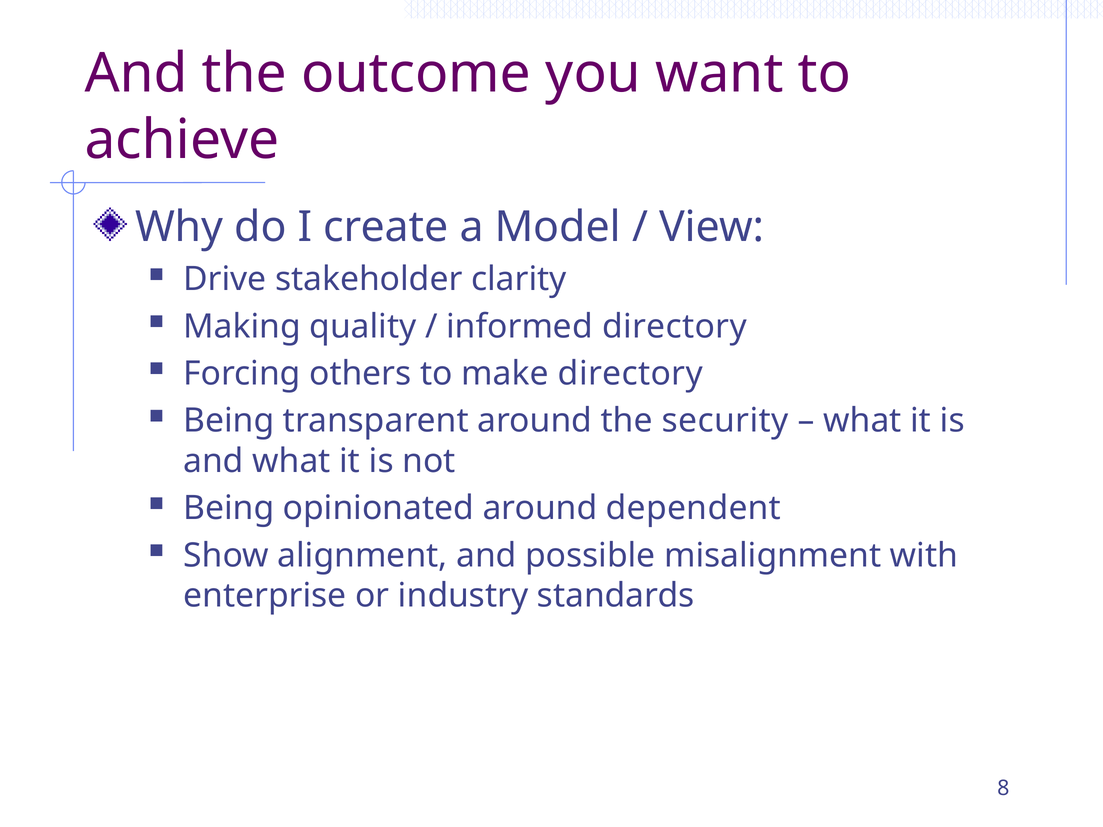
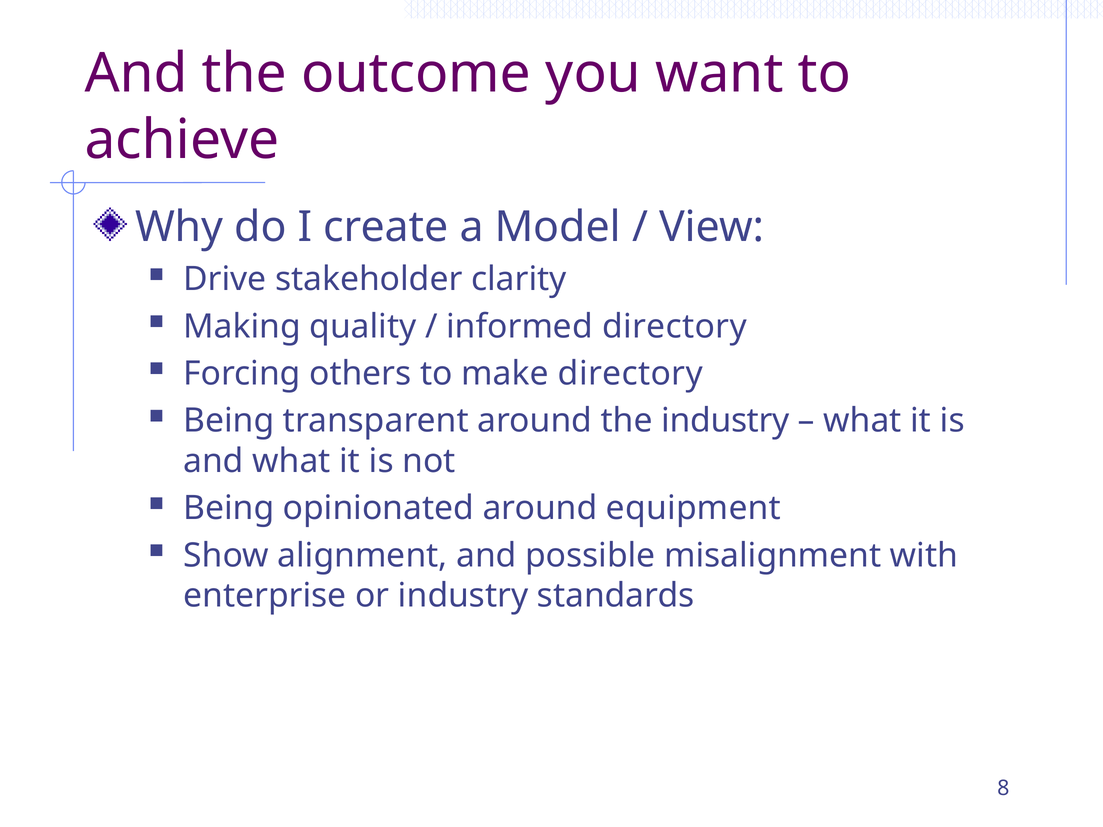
the security: security -> industry
dependent: dependent -> equipment
